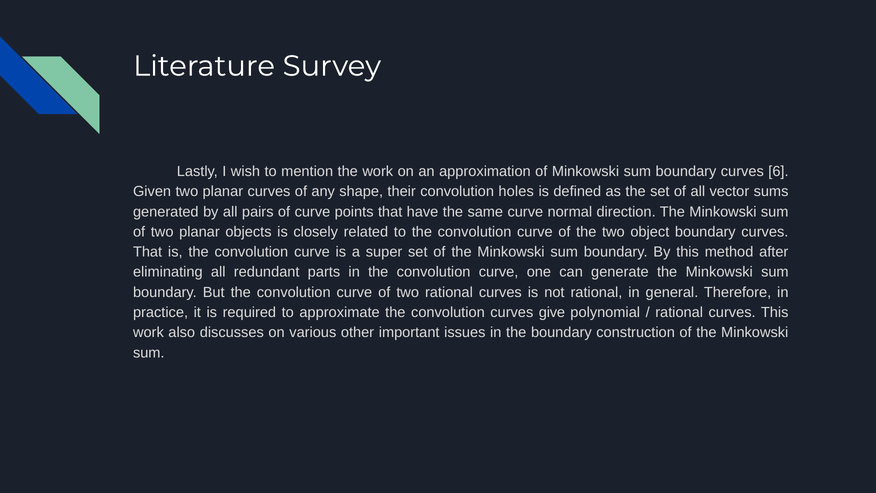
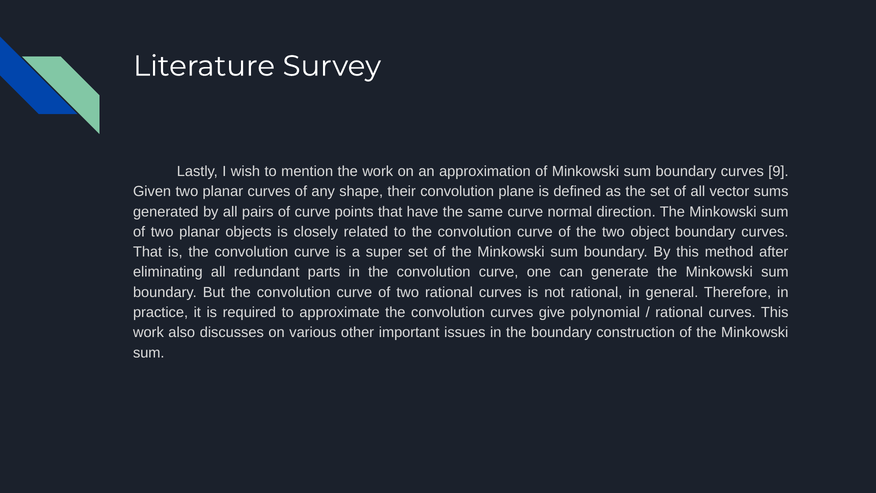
6: 6 -> 9
holes: holes -> plane
